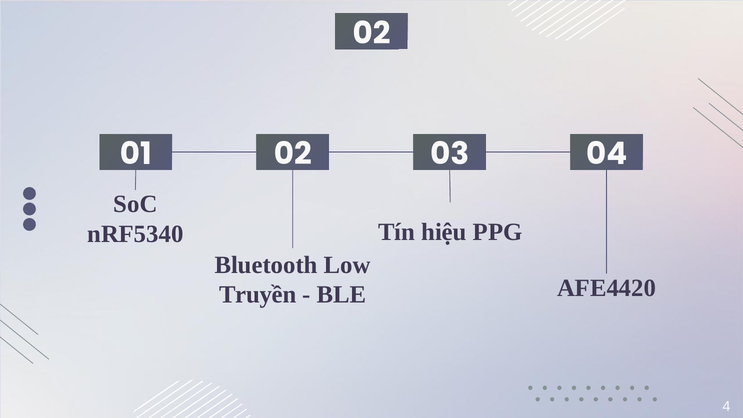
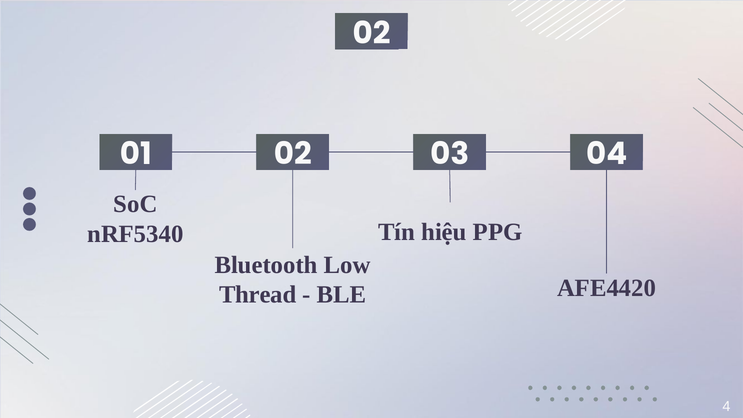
Truyền: Truyền -> Thread
